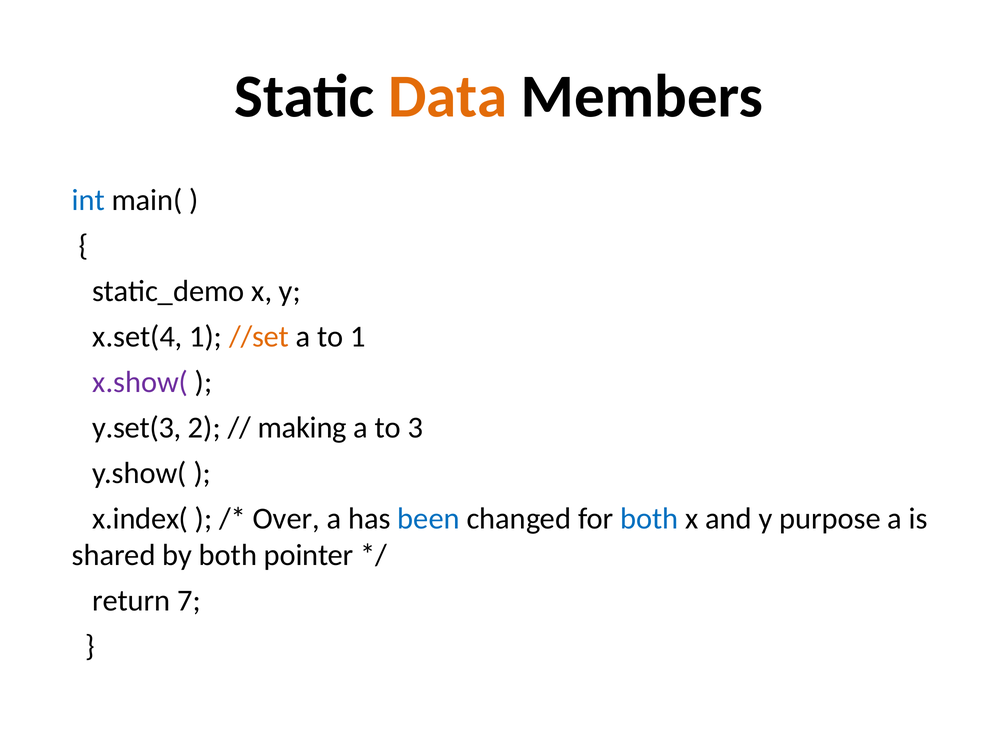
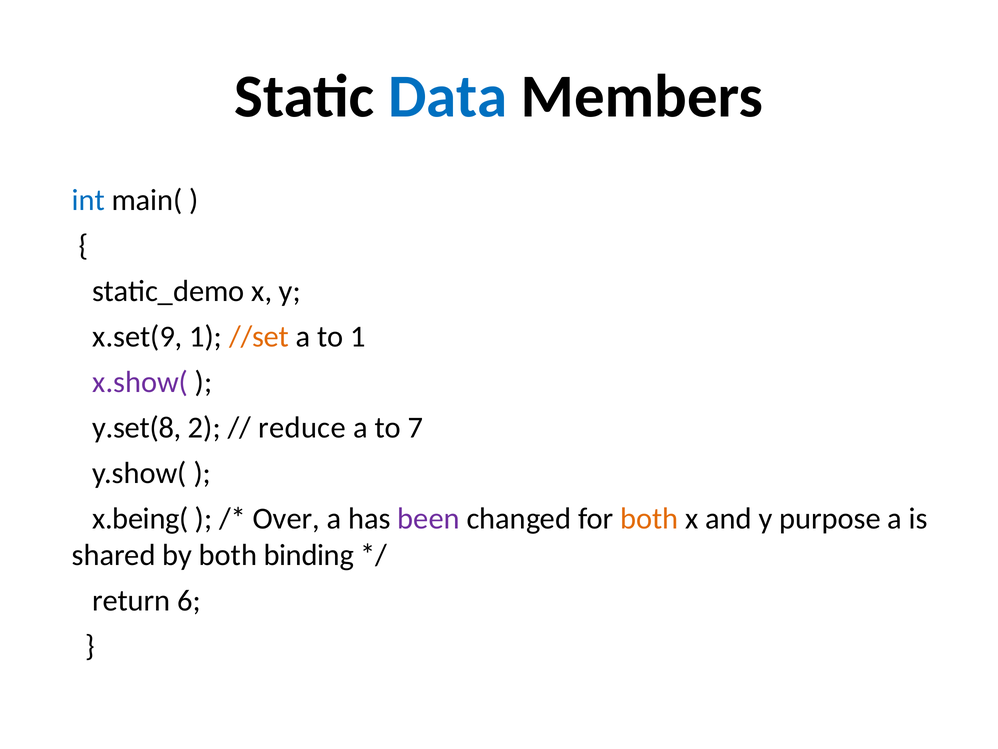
Data colour: orange -> blue
x.set(4: x.set(4 -> x.set(9
y.set(3: y.set(3 -> y.set(8
making: making -> reduce
3: 3 -> 7
x.index(: x.index( -> x.being(
been colour: blue -> purple
both at (649, 518) colour: blue -> orange
pointer: pointer -> binding
7: 7 -> 6
